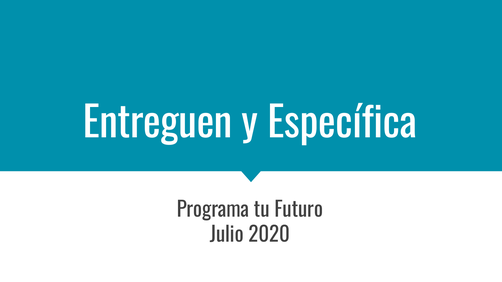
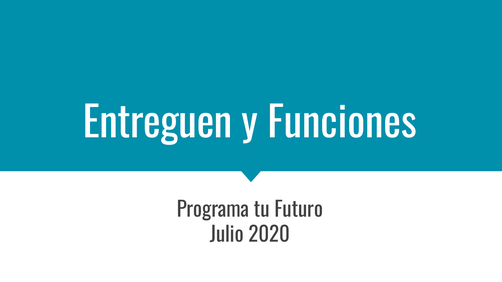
Específica: Específica -> Funciones
